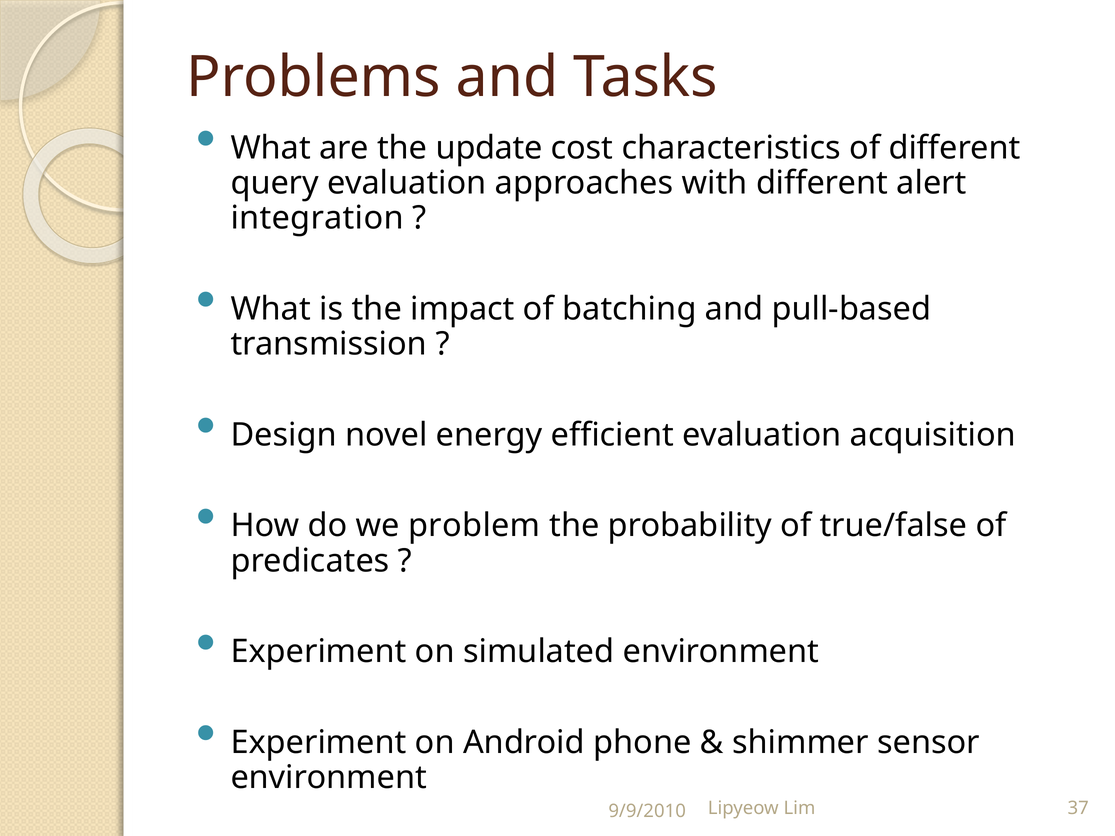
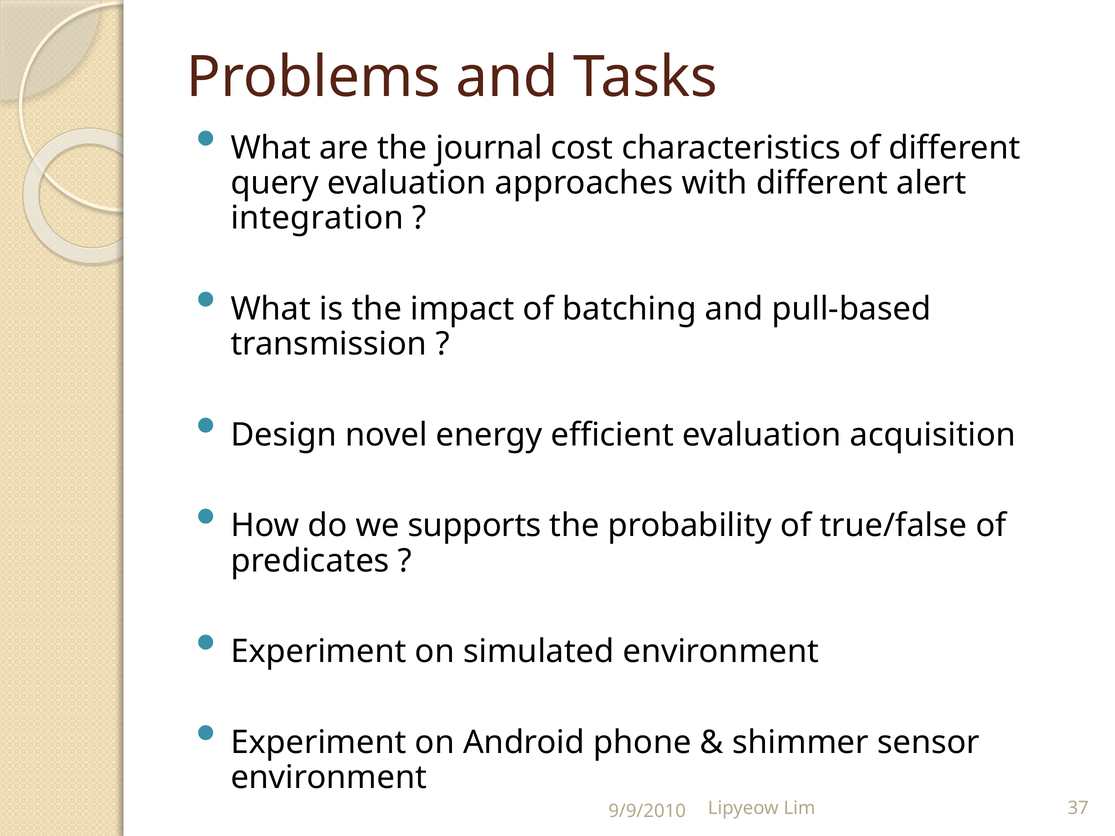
update: update -> journal
problem: problem -> supports
